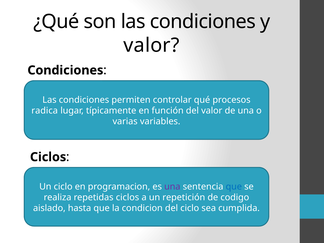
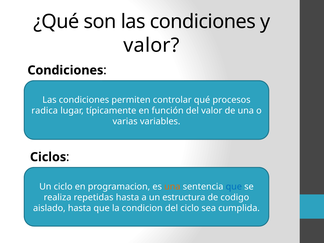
una at (172, 187) colour: purple -> orange
repetidas ciclos: ciclos -> hasta
repetición: repetición -> estructura
